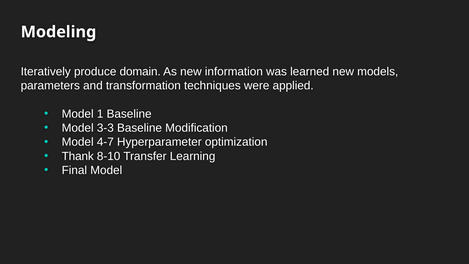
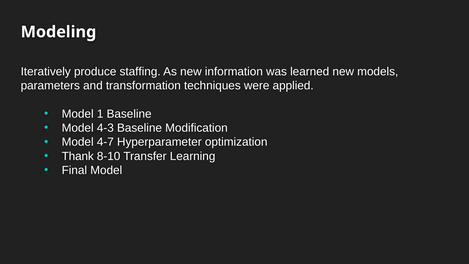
domain: domain -> staffing
3-3: 3-3 -> 4-3
